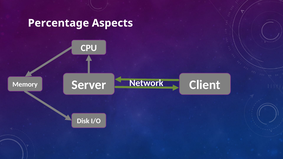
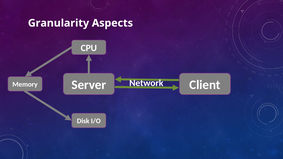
Percentage: Percentage -> Granularity
